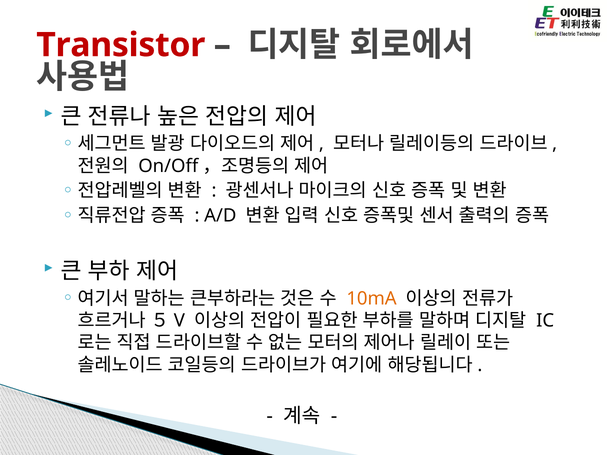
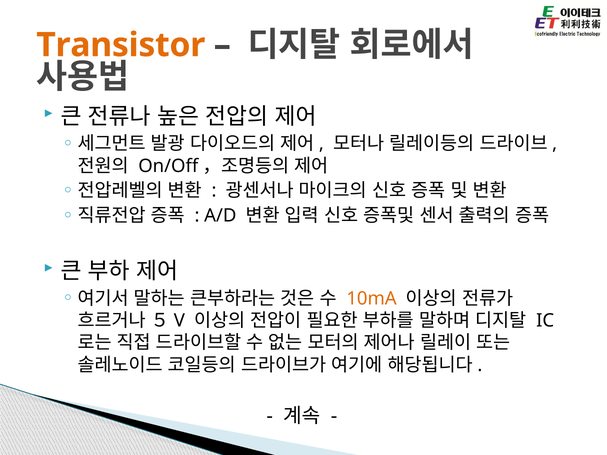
Transistor colour: red -> orange
